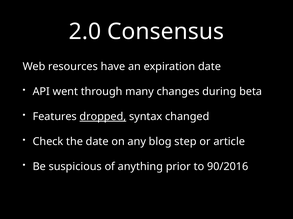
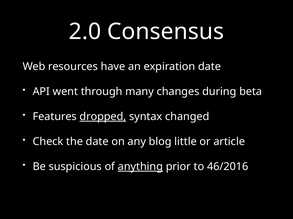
step: step -> little
anything underline: none -> present
90/2016: 90/2016 -> 46/2016
